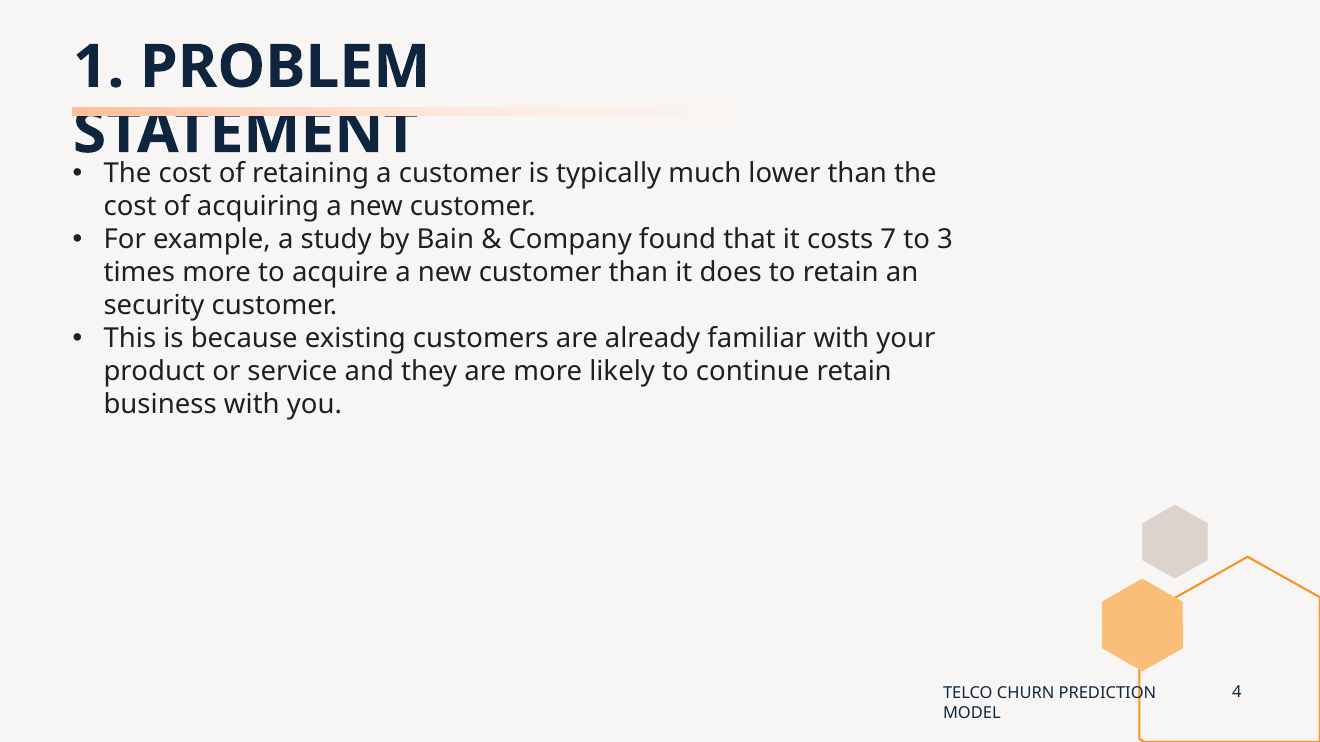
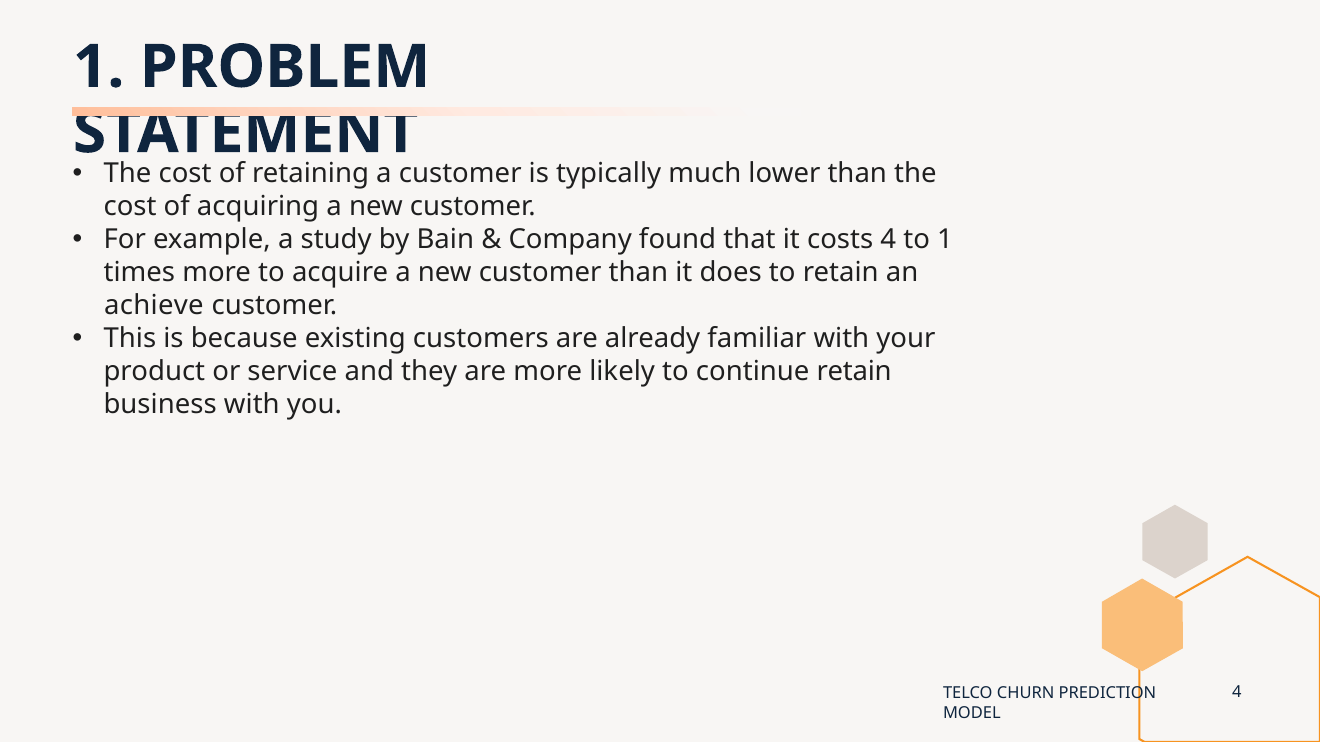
costs 7: 7 -> 4
to 3: 3 -> 1
security: security -> achieve
